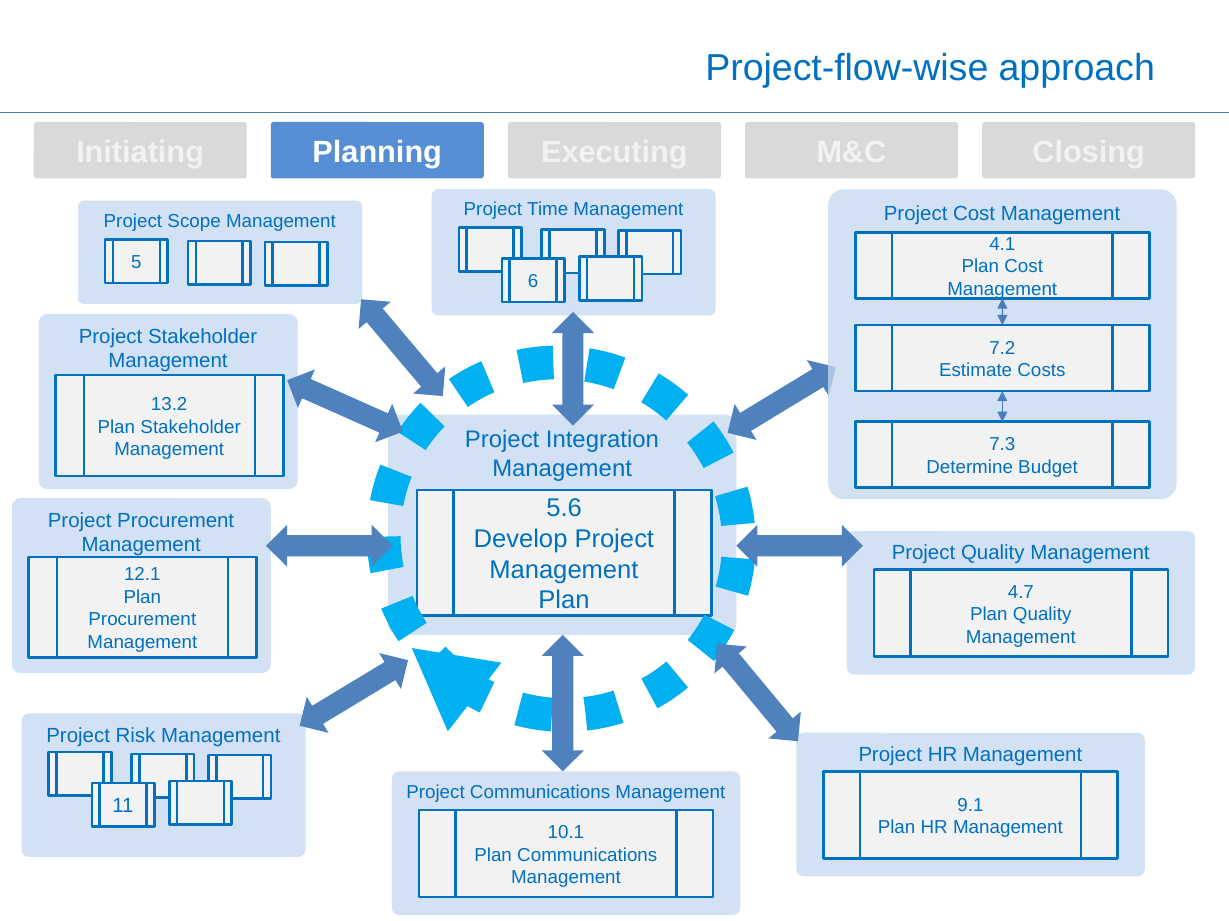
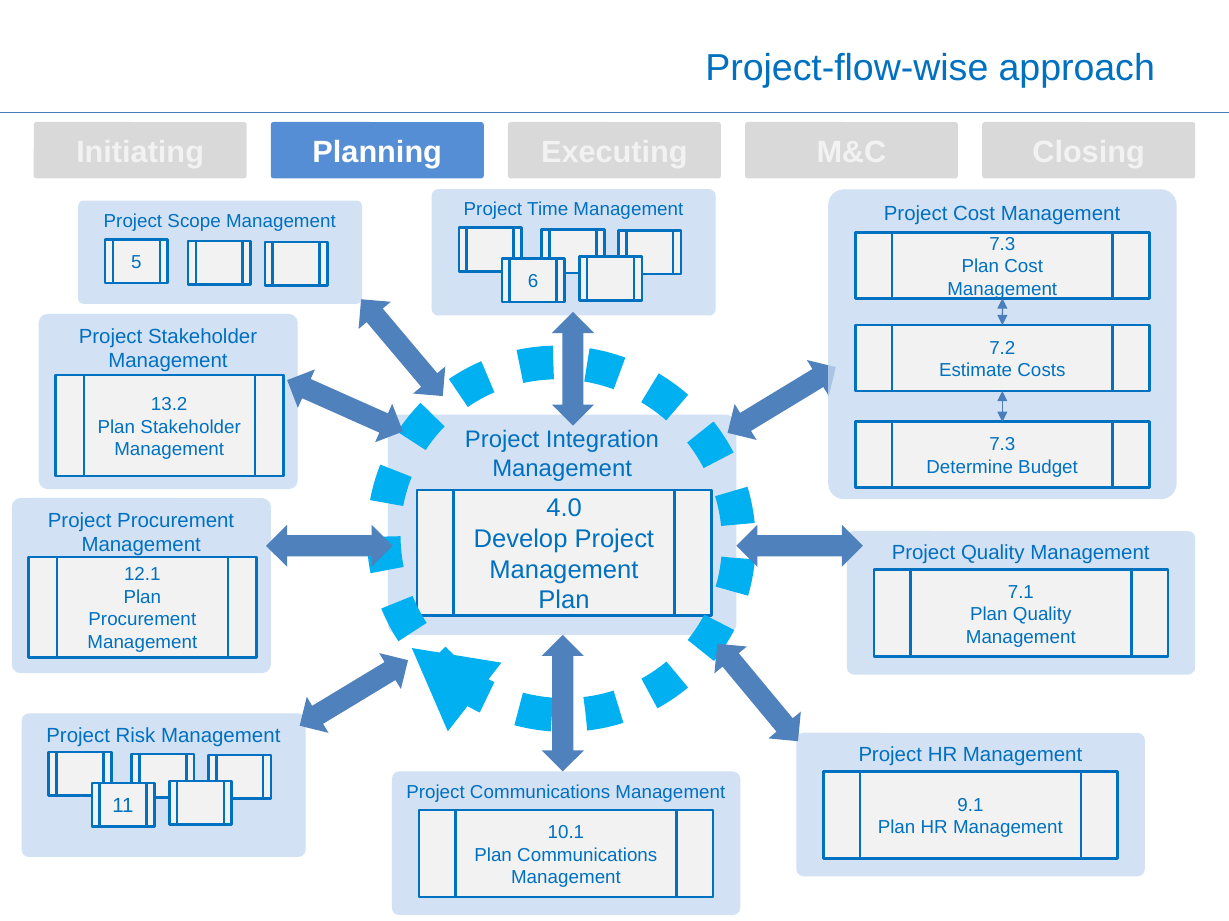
4.1 at (1002, 244): 4.1 -> 7.3
5.6: 5.6 -> 4.0
4.7: 4.7 -> 7.1
